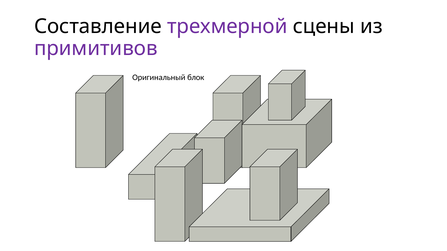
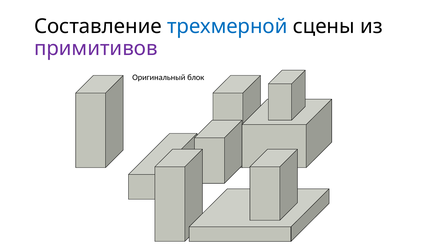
трехмерной colour: purple -> blue
